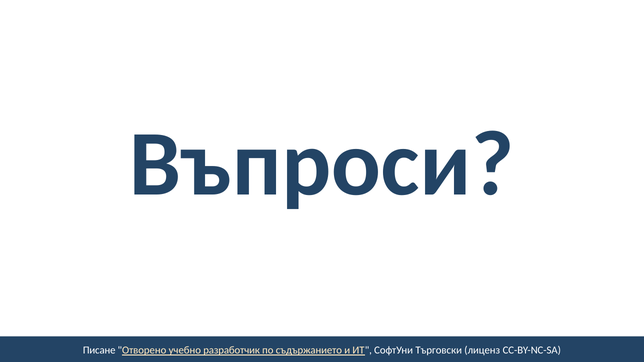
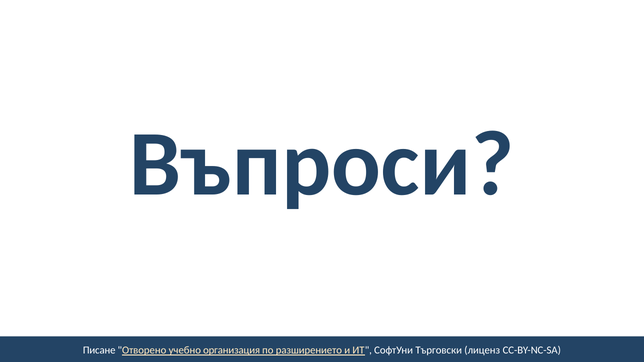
разработчик: разработчик -> организация
съдържанието: съдържанието -> разширението
